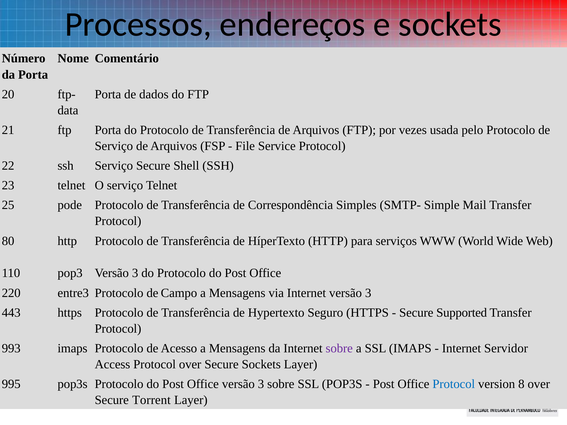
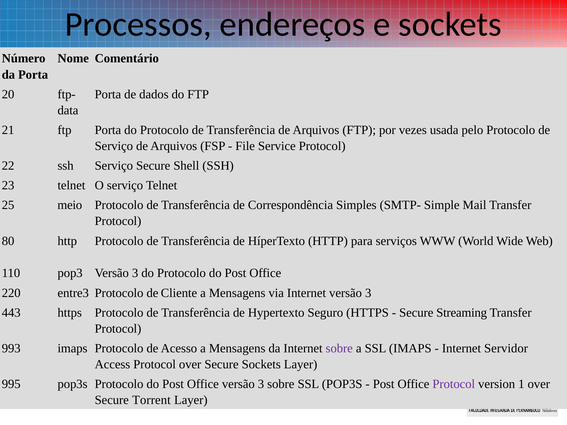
pode: pode -> meio
Campo: Campo -> Cliente
Supported: Supported -> Streaming
Protocol at (454, 384) colour: blue -> purple
8: 8 -> 1
